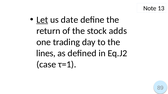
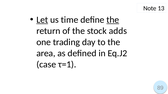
date: date -> time
the at (113, 20) underline: none -> present
lines: lines -> area
